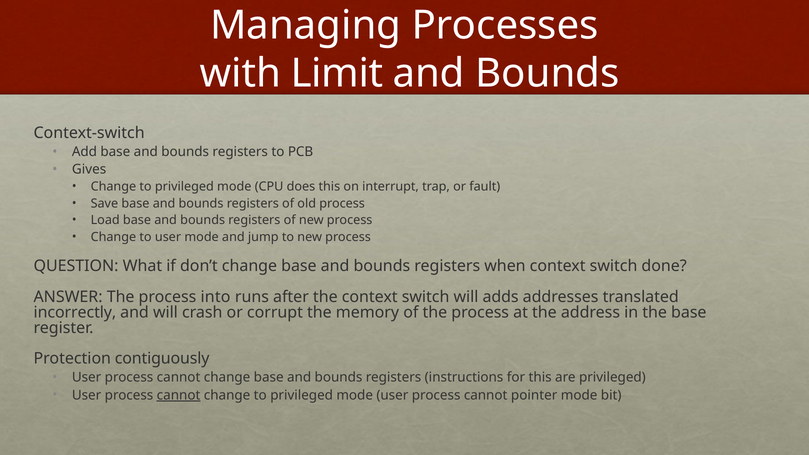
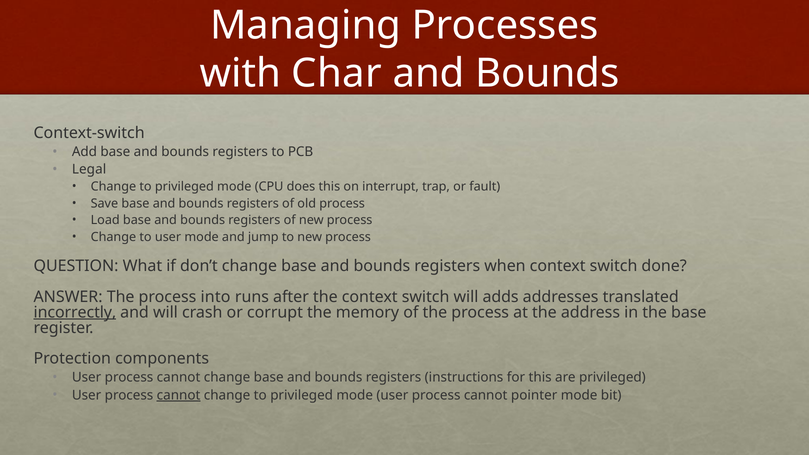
Limit: Limit -> Char
Gives: Gives -> Legal
incorrectly underline: none -> present
contiguously: contiguously -> components
